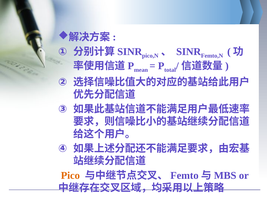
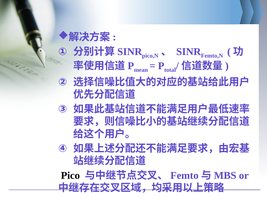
Pico colour: orange -> black
